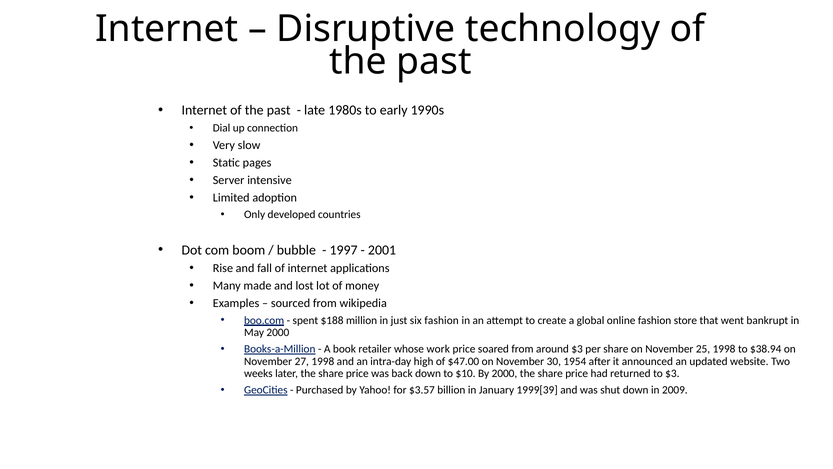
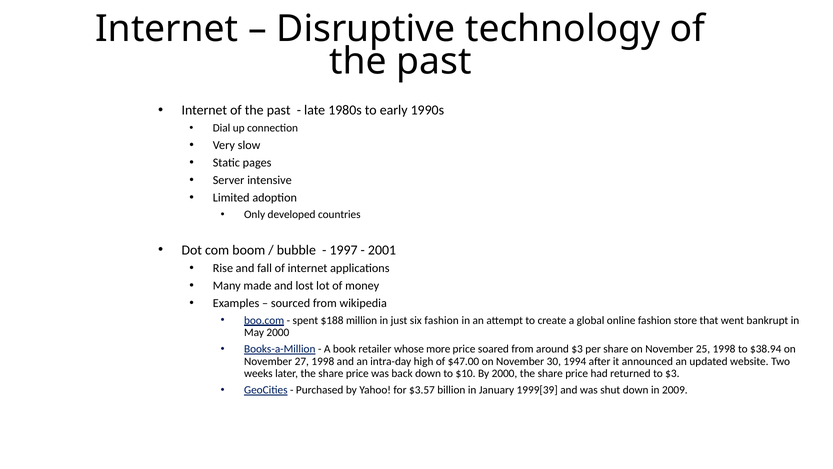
work: work -> more
1954: 1954 -> 1994
